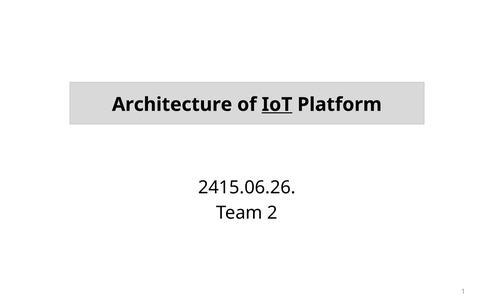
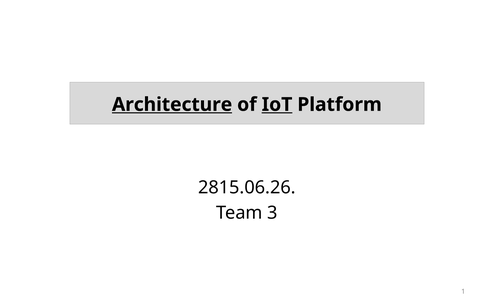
Architecture underline: none -> present
2415.06.26: 2415.06.26 -> 2815.06.26
2: 2 -> 3
